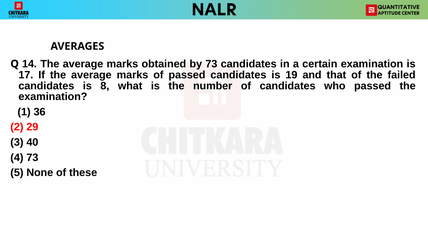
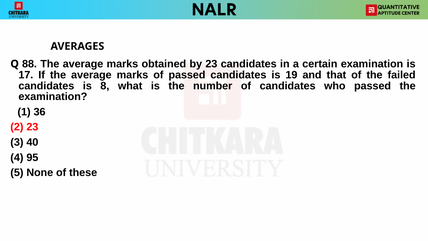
14: 14 -> 88
by 73: 73 -> 23
2 29: 29 -> 23
4 73: 73 -> 95
